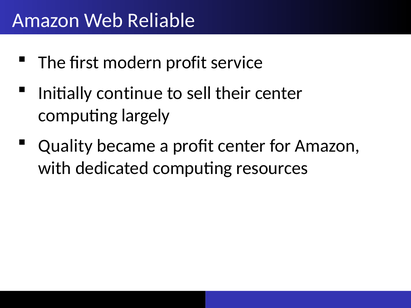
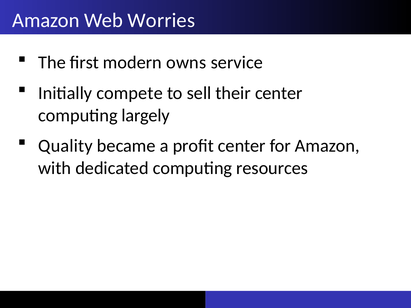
Reliable: Reliable -> Worries
modern profit: profit -> owns
continue: continue -> compete
